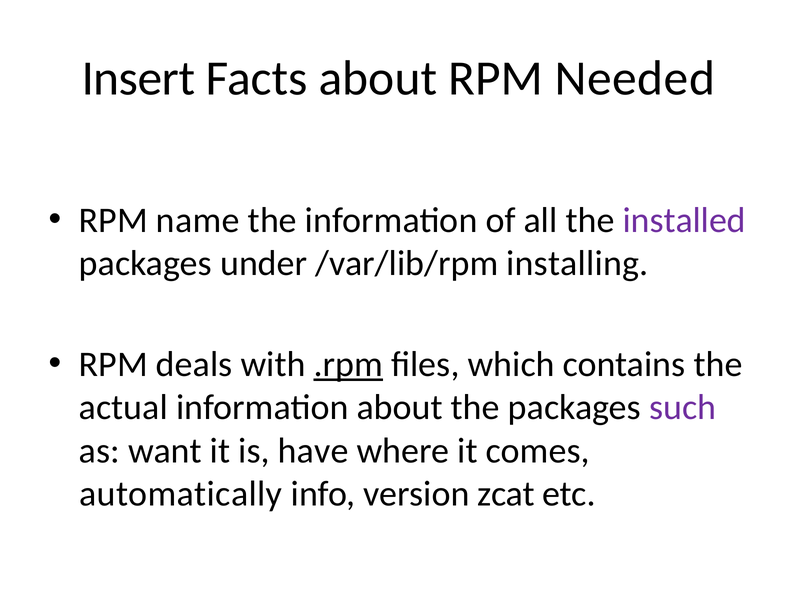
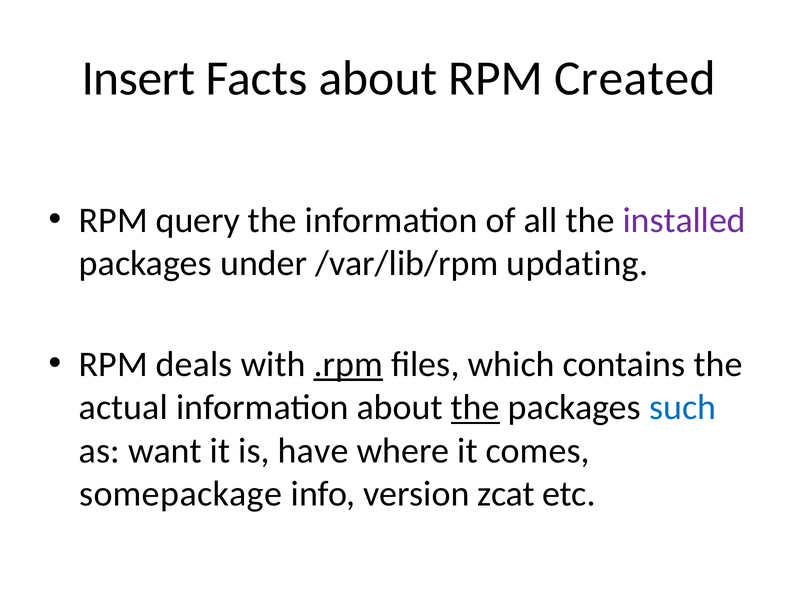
Needed: Needed -> Created
name: name -> query
installing: installing -> updating
the at (475, 408) underline: none -> present
such colour: purple -> blue
automatically: automatically -> somepackage
